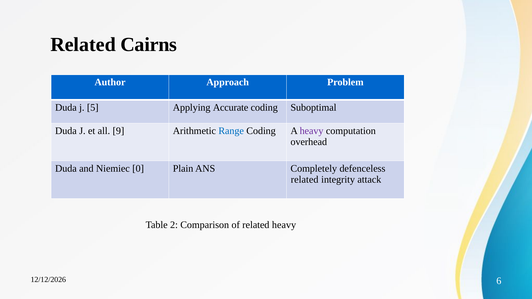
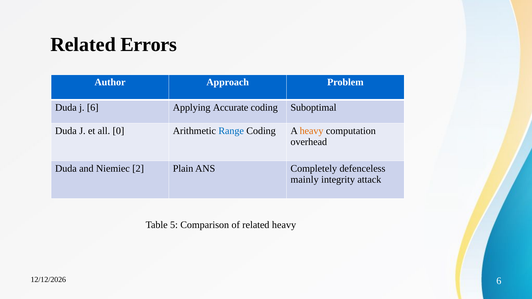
Cairns: Cairns -> Errors
j 5: 5 -> 6
9: 9 -> 0
heavy at (312, 131) colour: purple -> orange
0: 0 -> 2
related at (305, 180): related -> mainly
2: 2 -> 5
